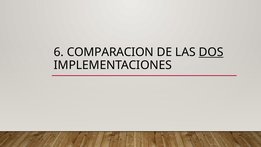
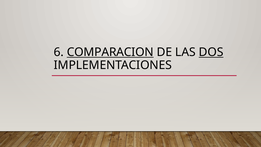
COMPARACION underline: none -> present
